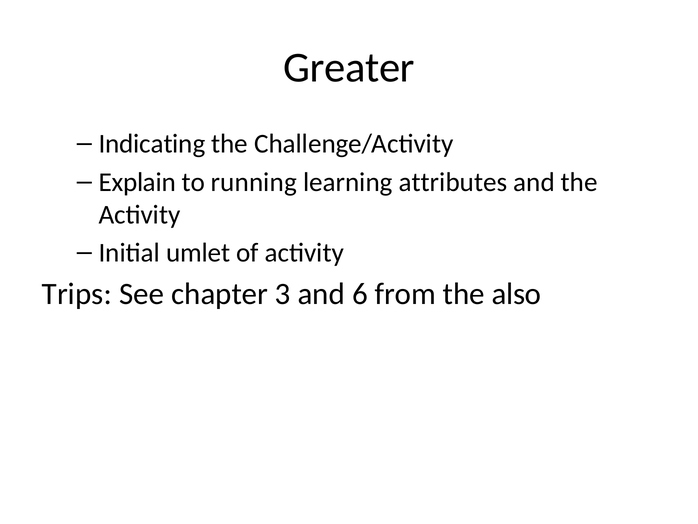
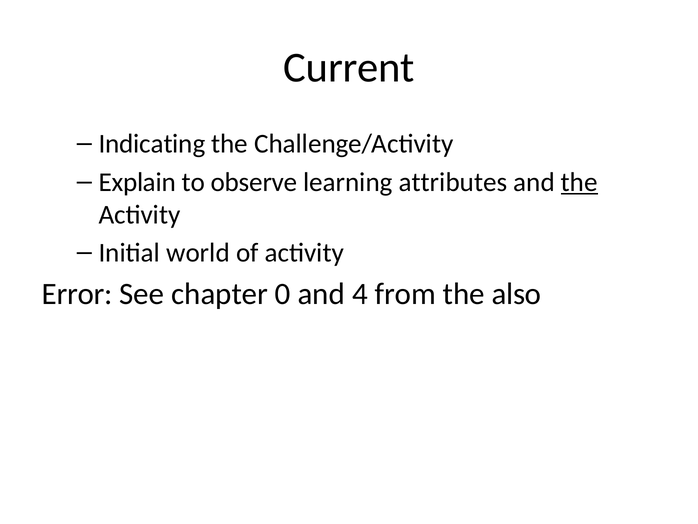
Greater: Greater -> Current
running: running -> observe
the at (579, 182) underline: none -> present
umlet: umlet -> world
Trips: Trips -> Error
3: 3 -> 0
6: 6 -> 4
